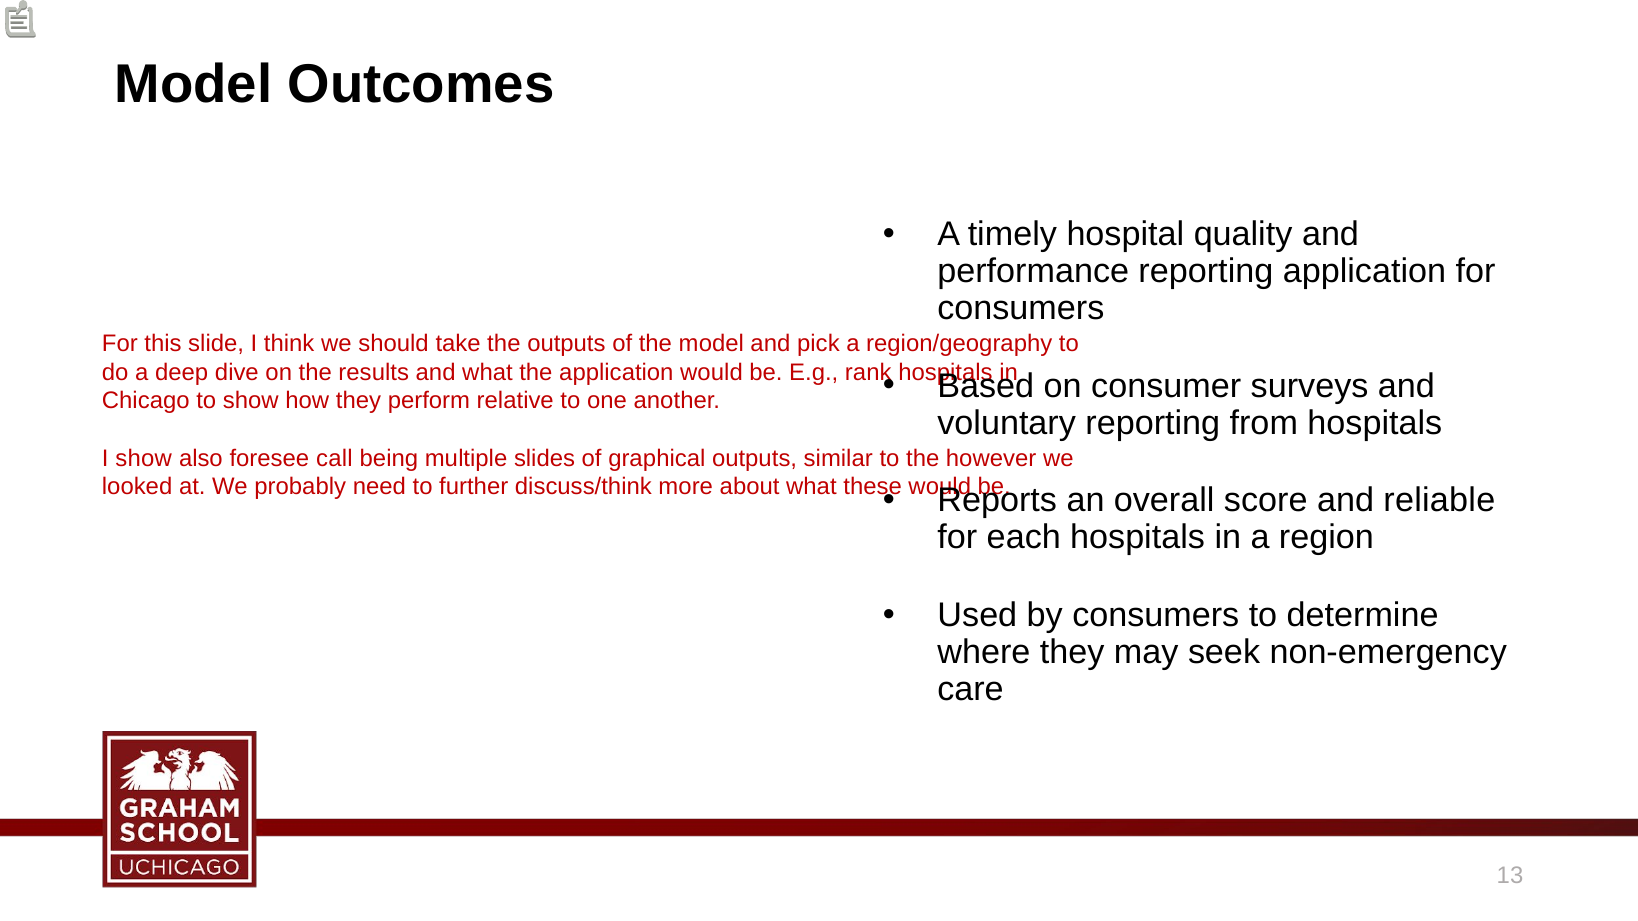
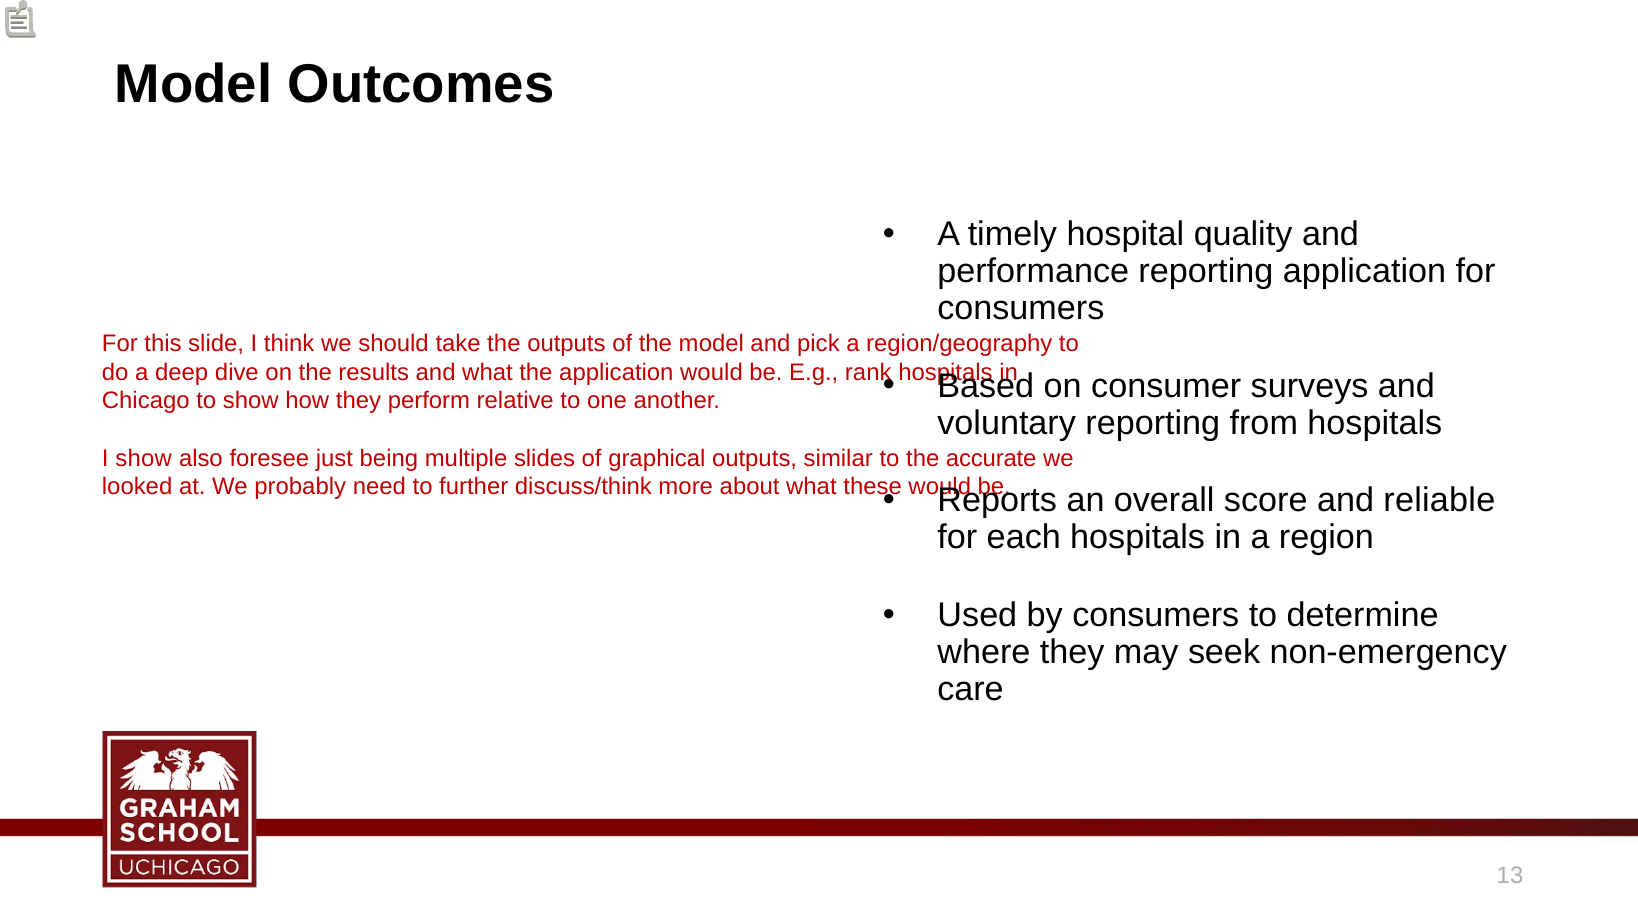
call: call -> just
however: however -> accurate
